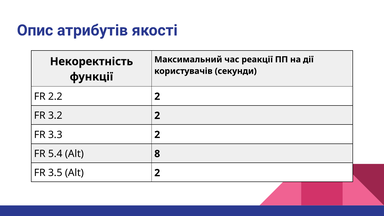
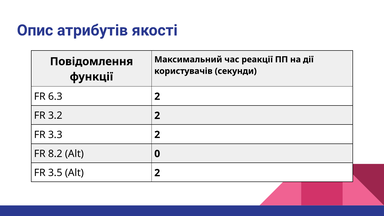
Некоректність: Некоректність -> Повідомлення
2.2: 2.2 -> 6.3
5.4: 5.4 -> 8.2
8: 8 -> 0
